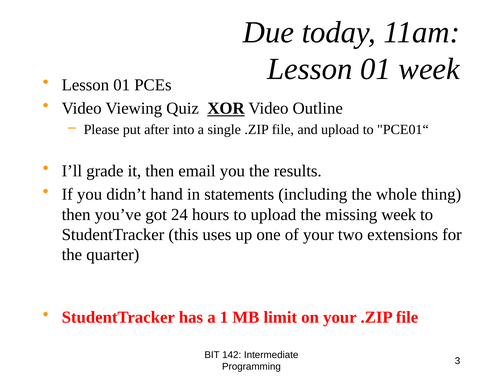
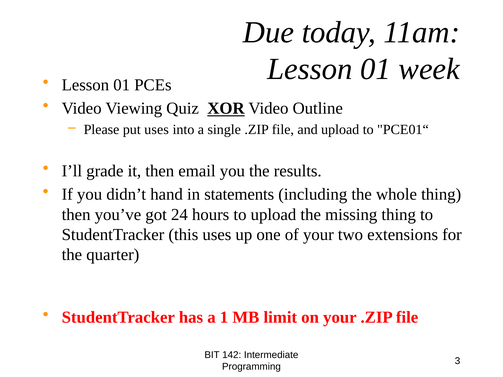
put after: after -> uses
missing week: week -> thing
